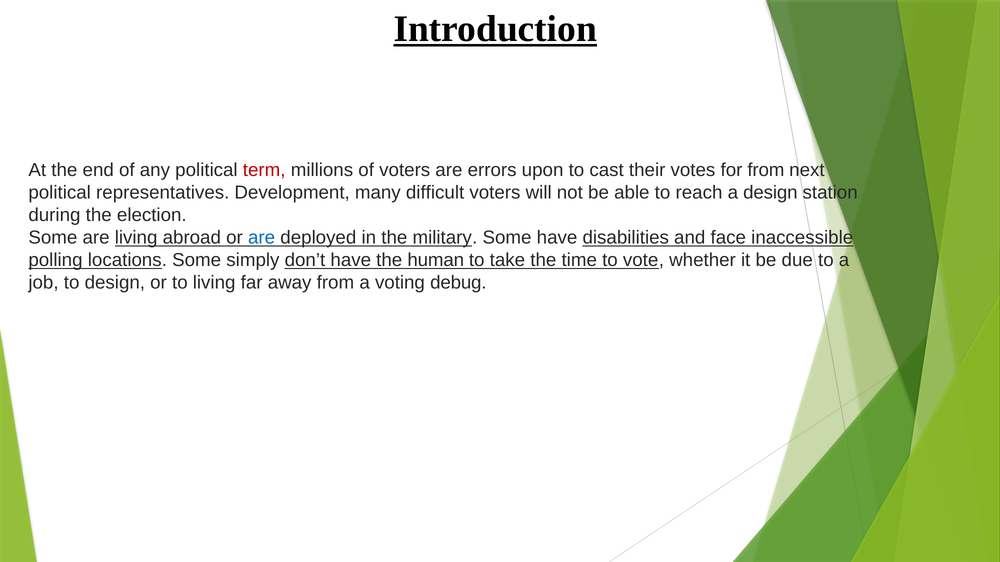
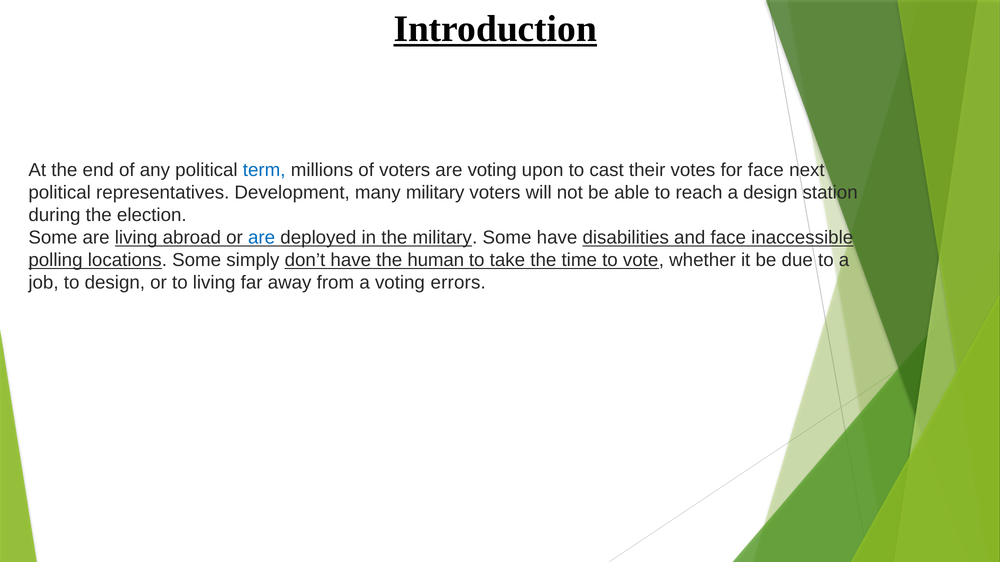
term colour: red -> blue
are errors: errors -> voting
for from: from -> face
many difficult: difficult -> military
debug: debug -> errors
